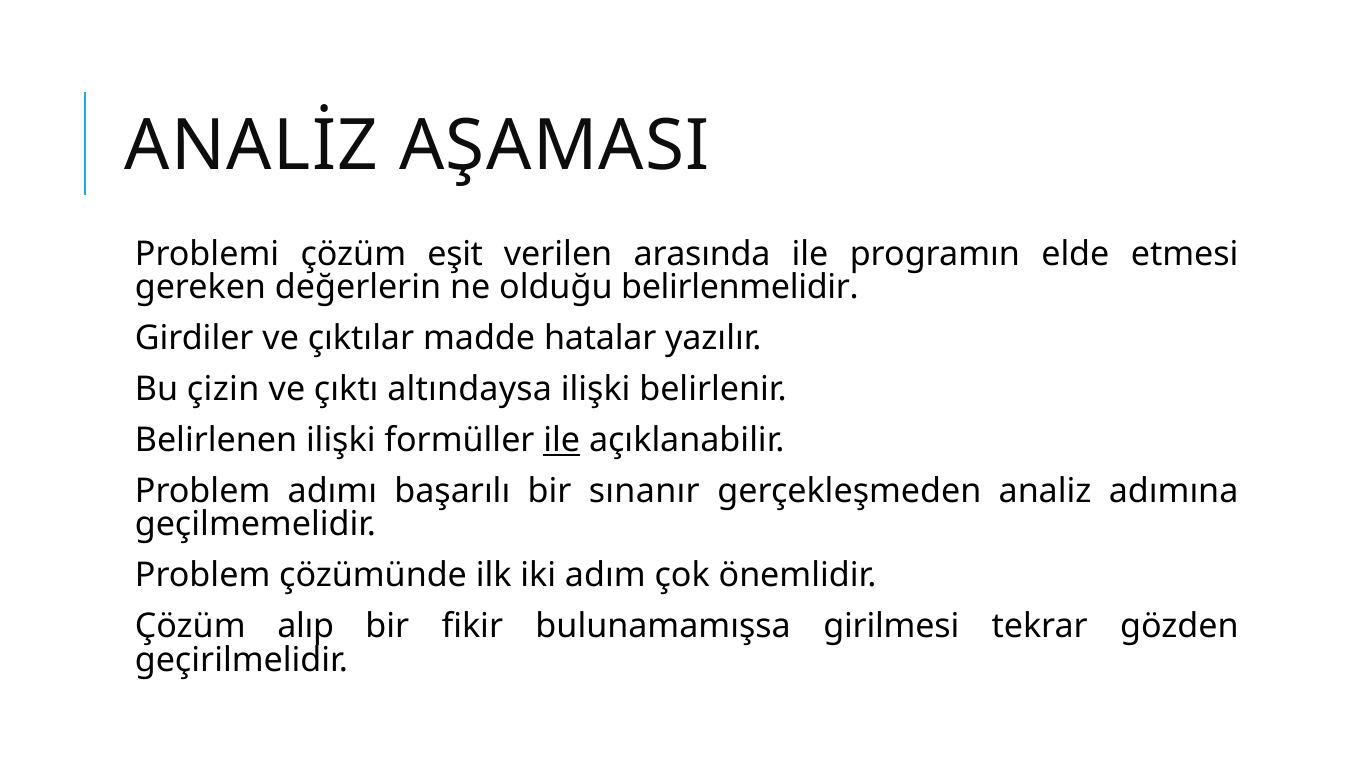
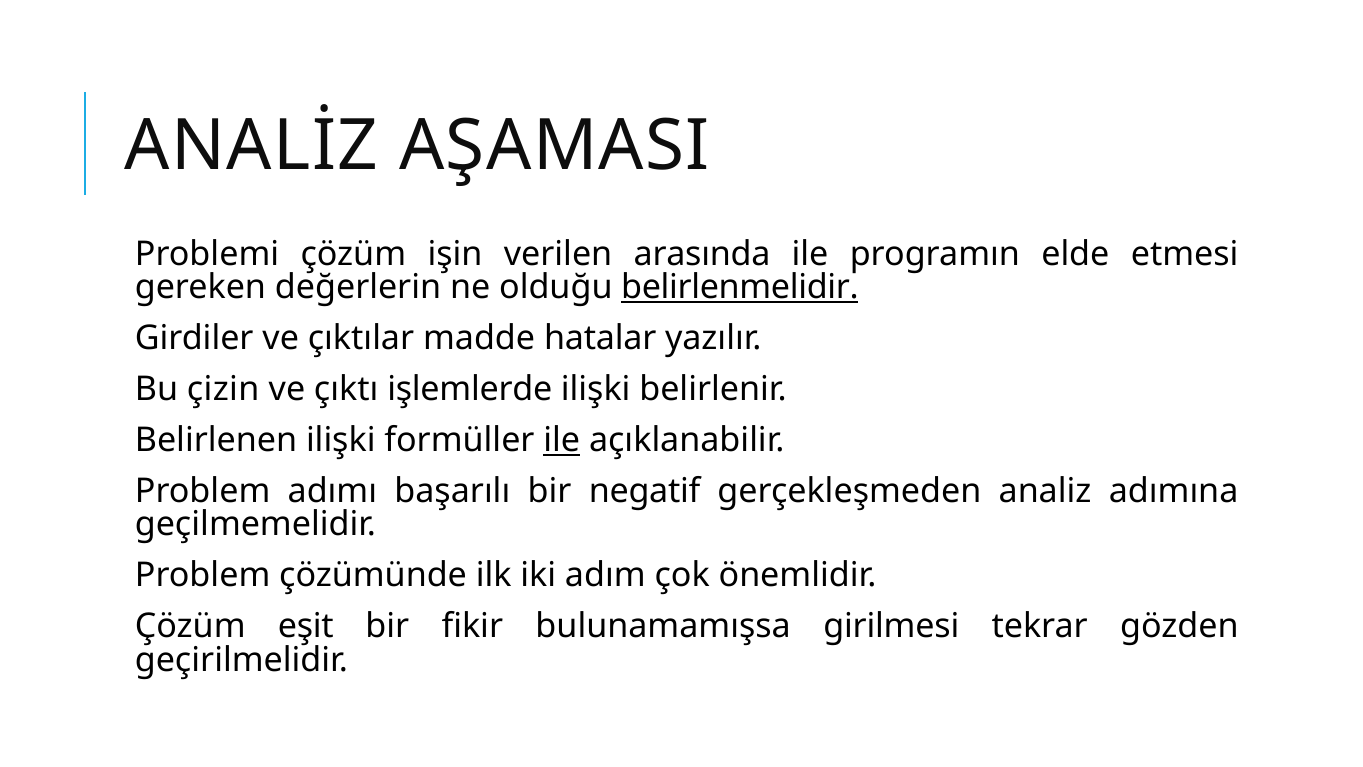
eşit: eşit -> işin
belirlenmelidir underline: none -> present
altındaysa: altındaysa -> işlemlerde
sınanır: sınanır -> negatif
alıp: alıp -> eşit
